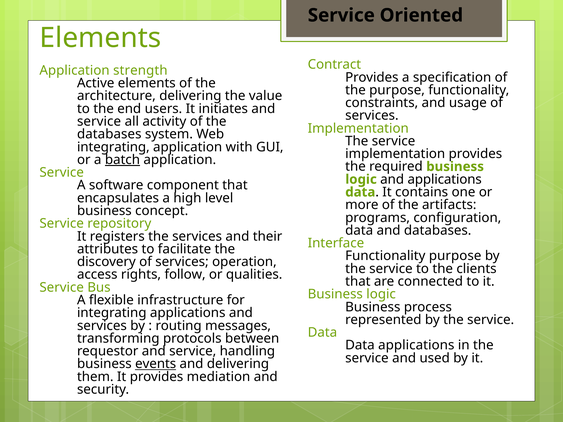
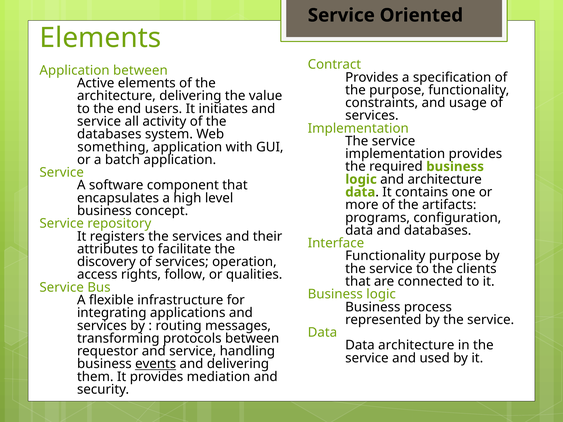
Application strength: strength -> between
integrating at (113, 147): integrating -> something
batch underline: present -> none
and applications: applications -> architecture
Data applications: applications -> architecture
